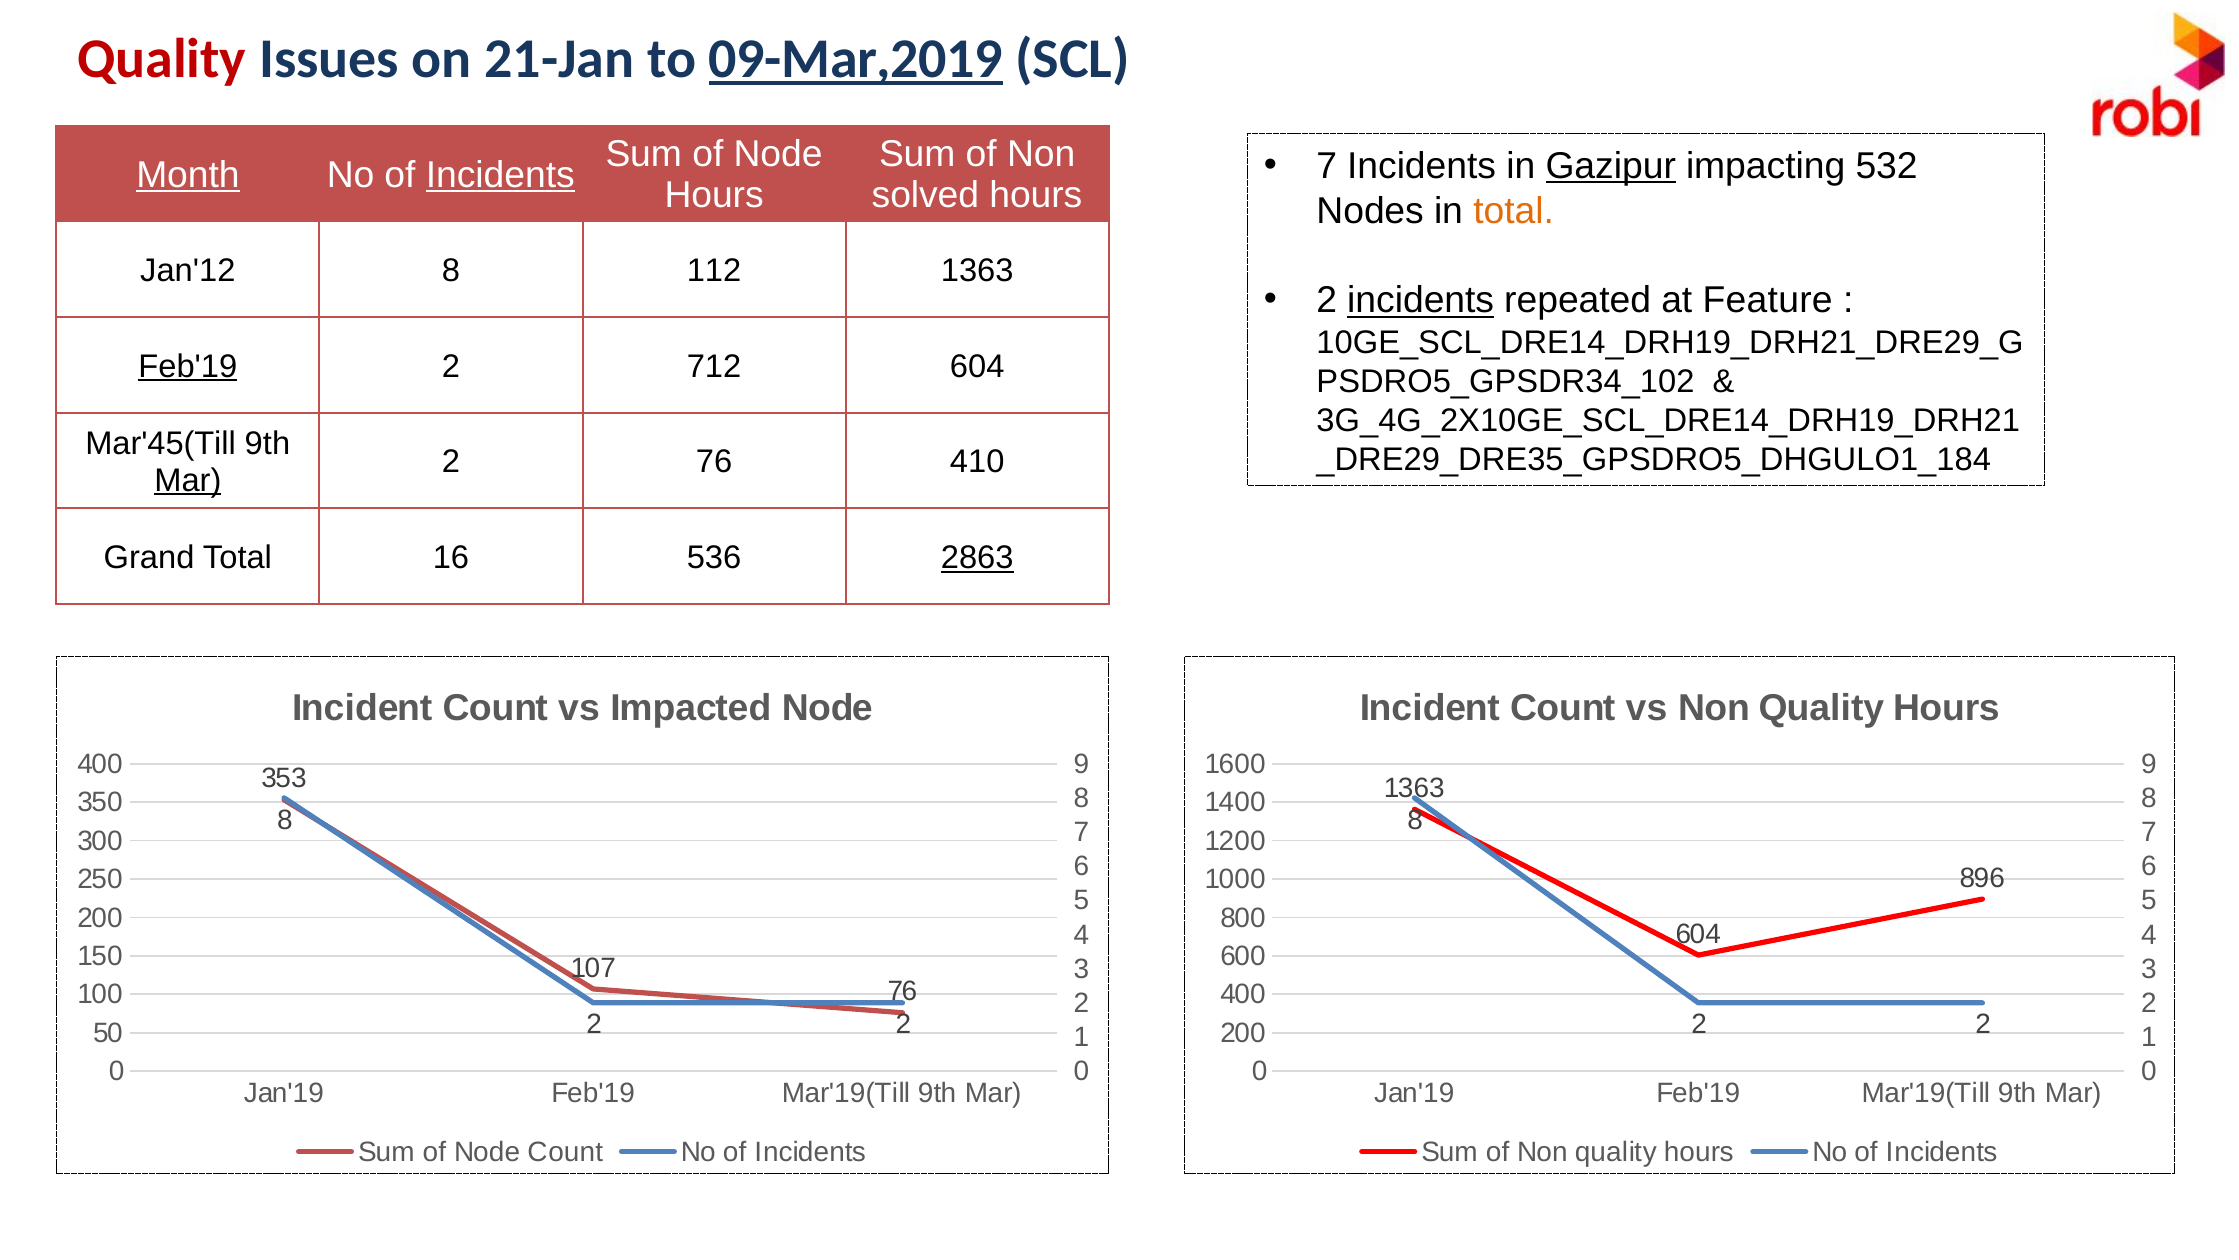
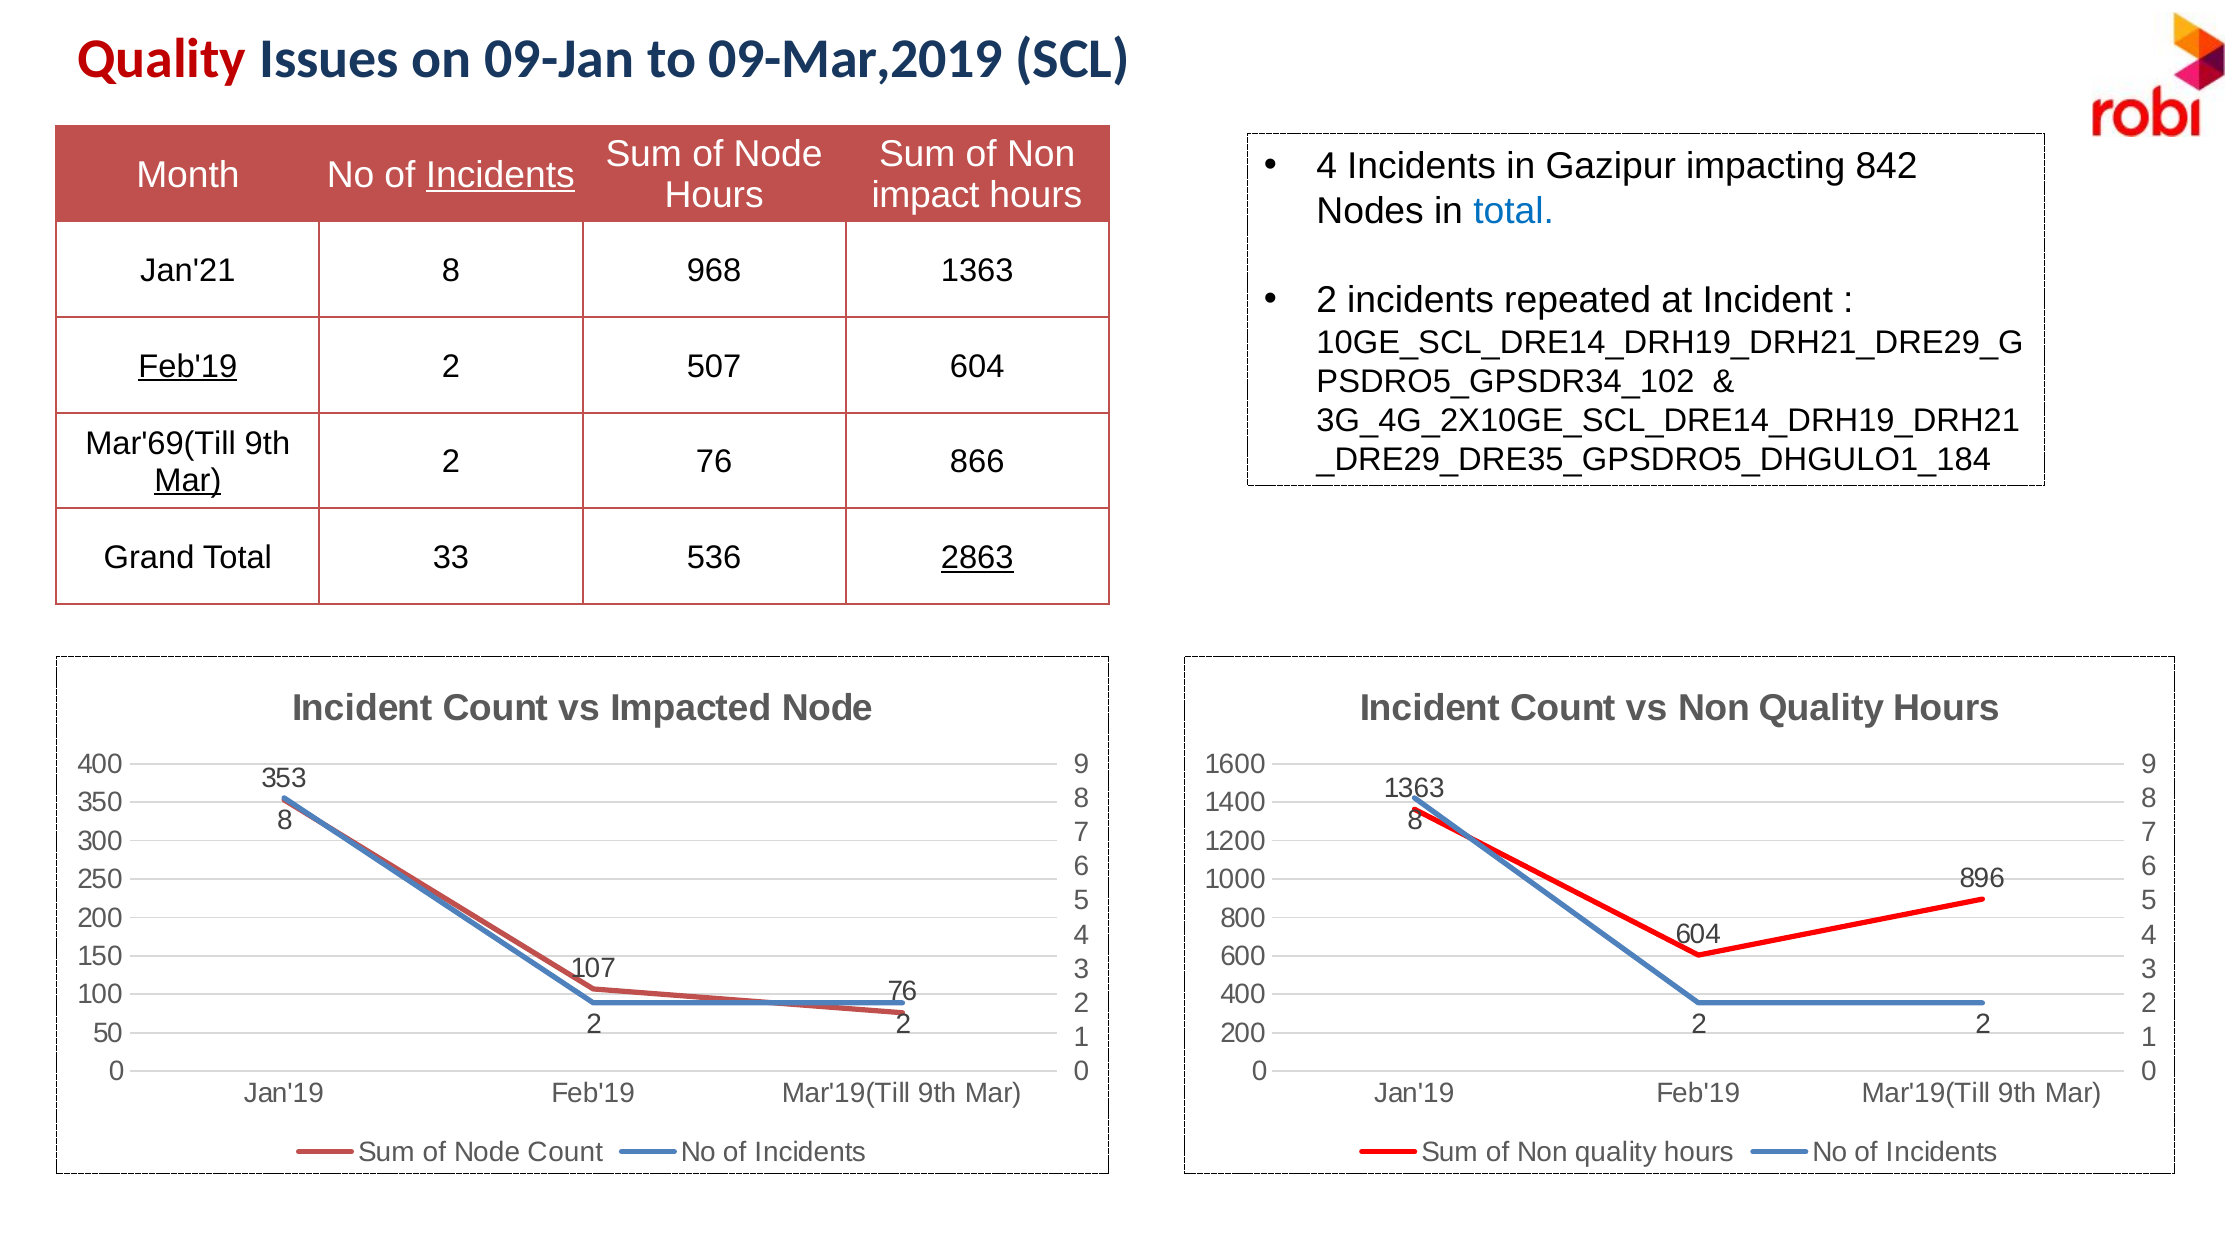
21-Jan: 21-Jan -> 09-Jan
09-Mar,2019 underline: present -> none
7 at (1327, 166): 7 -> 4
Gazipur underline: present -> none
532: 532 -> 842
Month underline: present -> none
solved: solved -> impact
total at (1514, 211) colour: orange -> blue
Jan'12: Jan'12 -> Jan'21
112: 112 -> 968
incidents at (1421, 300) underline: present -> none
at Feature: Feature -> Incident
712: 712 -> 507
Mar'45(Till: Mar'45(Till -> Mar'69(Till
410: 410 -> 866
16: 16 -> 33
